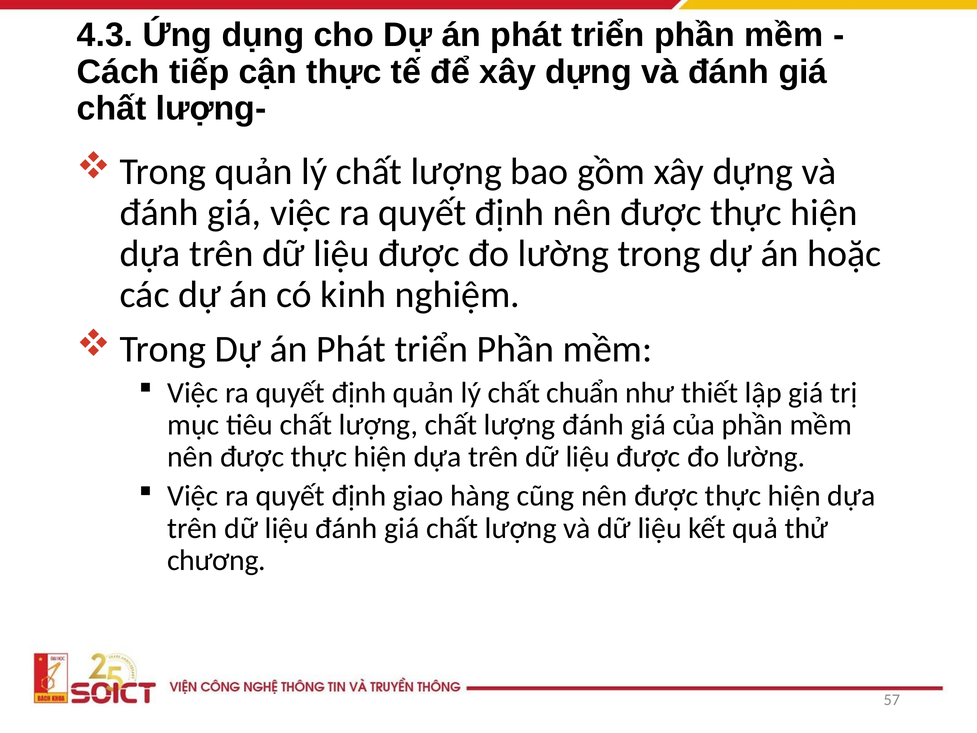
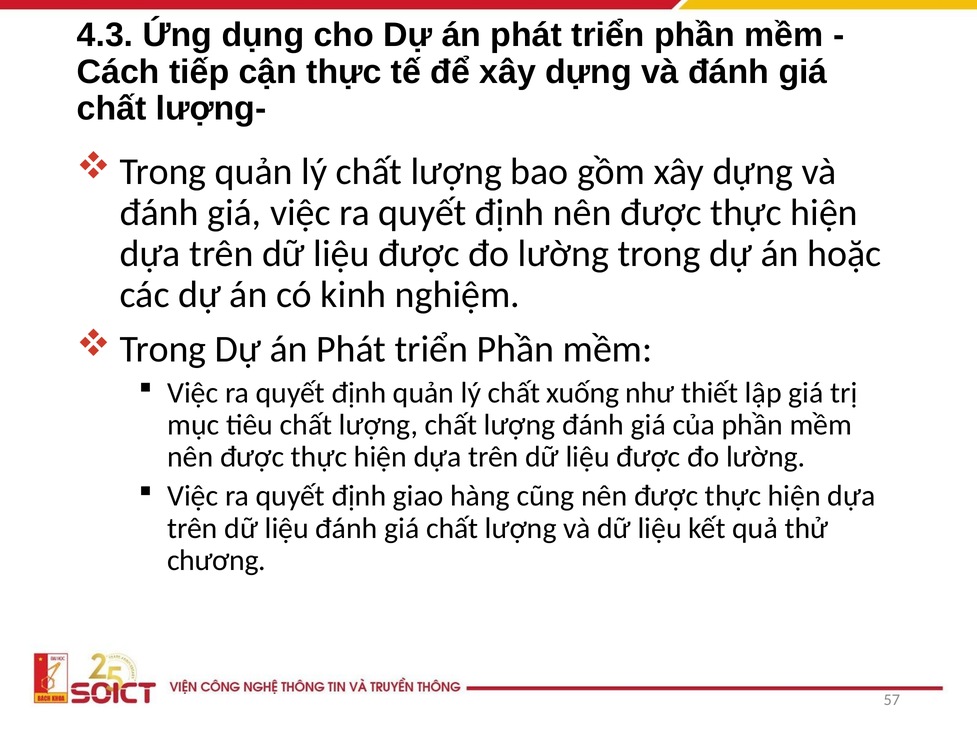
chuẩn: chuẩn -> xuống
